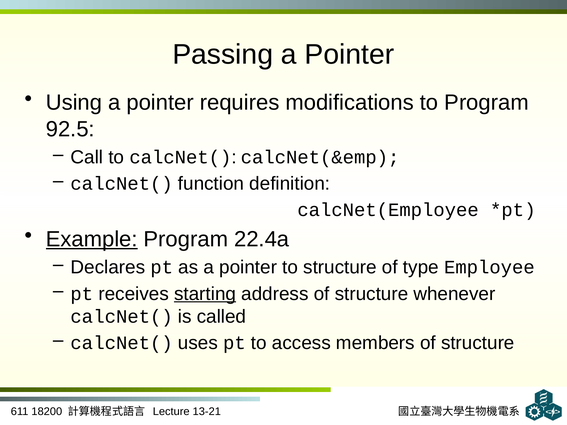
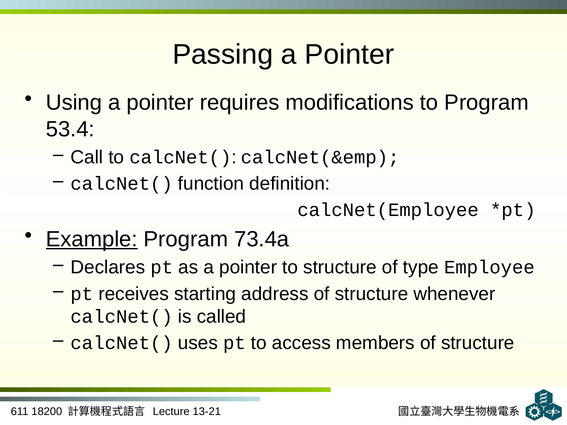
92.5: 92.5 -> 53.4
22.4a: 22.4a -> 73.4a
starting underline: present -> none
